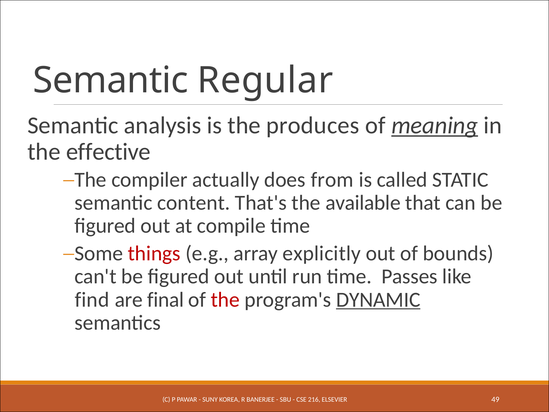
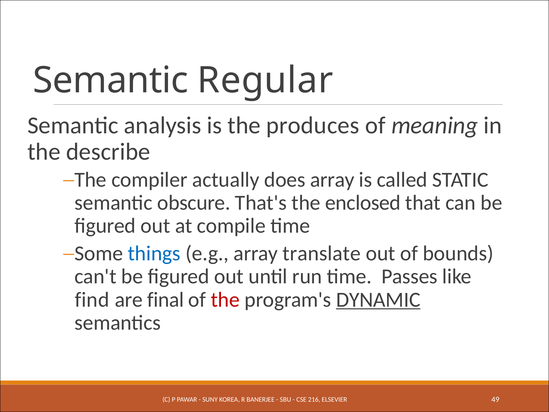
meaning underline: present -> none
effective: effective -> describe
does from: from -> array
content: content -> obscure
available: available -> enclosed
things colour: red -> blue
explicitly: explicitly -> translate
